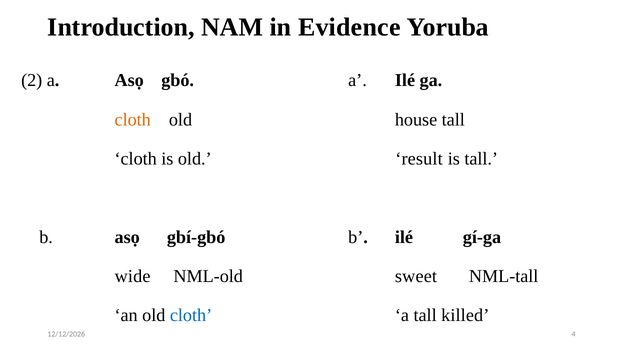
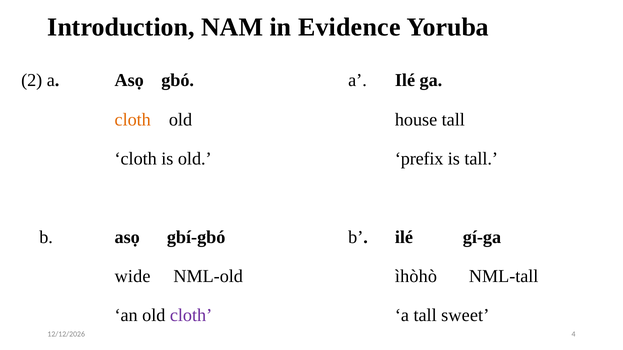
result: result -> prefix
sweet: sweet -> ìhòhò
cloth at (191, 316) colour: blue -> purple
killed: killed -> sweet
